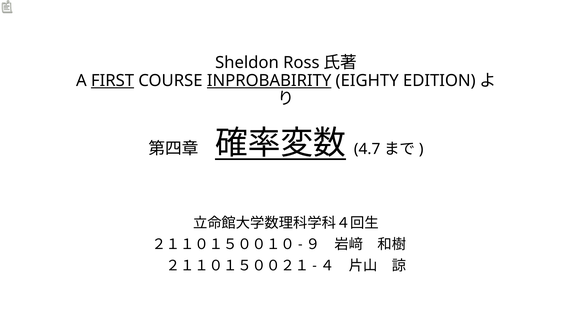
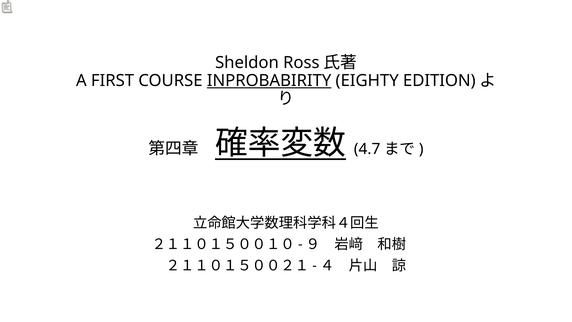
FIRST underline: present -> none
